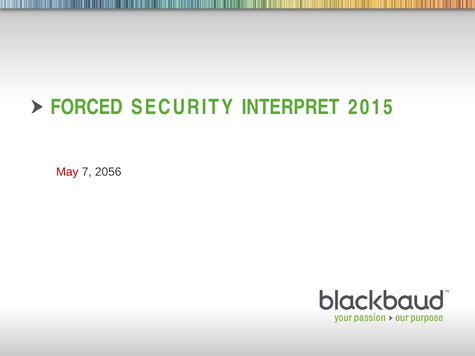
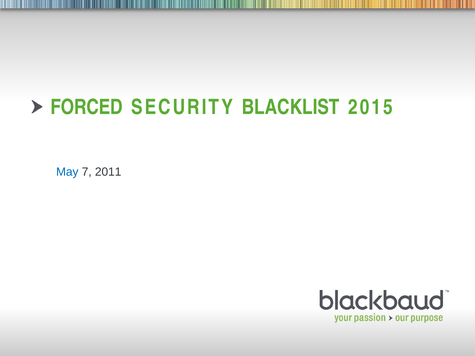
INTERPRET: INTERPRET -> BLACKLIST
May colour: red -> blue
2056: 2056 -> 2011
